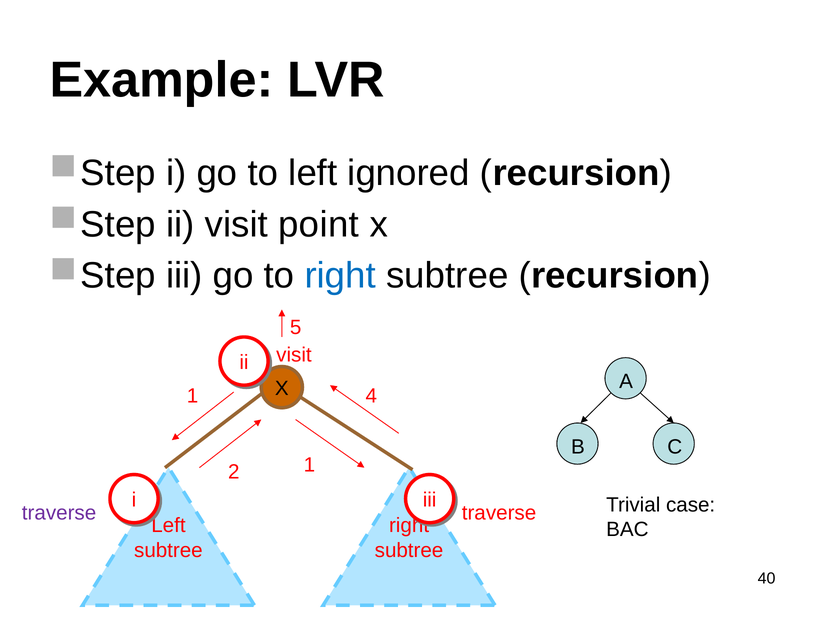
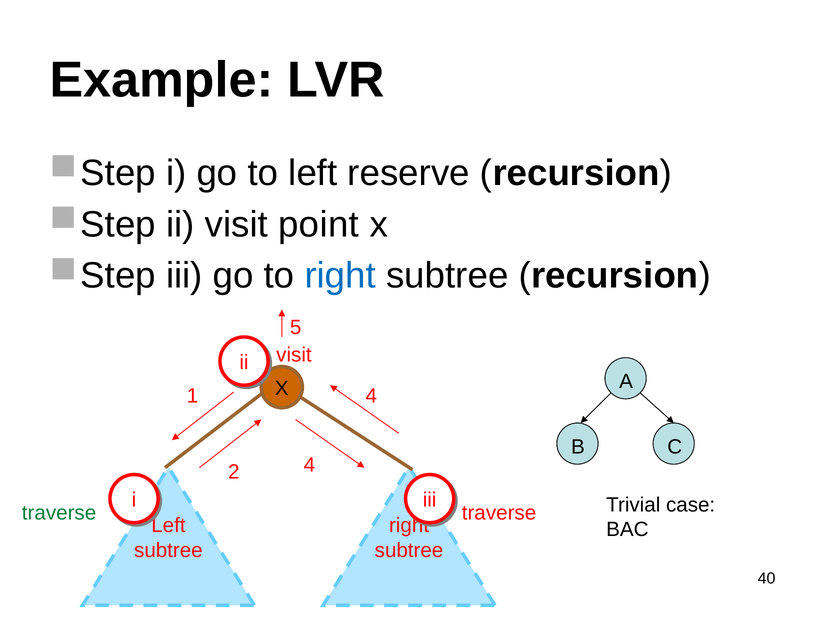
ignored: ignored -> reserve
2 1: 1 -> 4
traverse at (59, 513) colour: purple -> green
